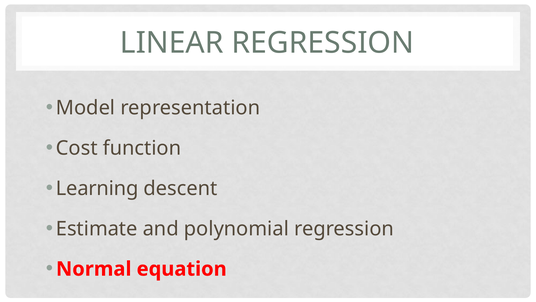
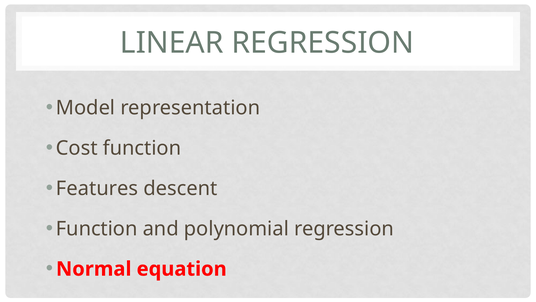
Learning: Learning -> Features
Estimate at (97, 228): Estimate -> Function
